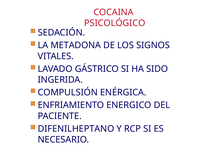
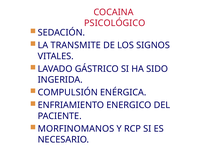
METADONA: METADONA -> TRANSMITE
DIFENILHEPTANO: DIFENILHEPTANO -> MORFINOMANOS
